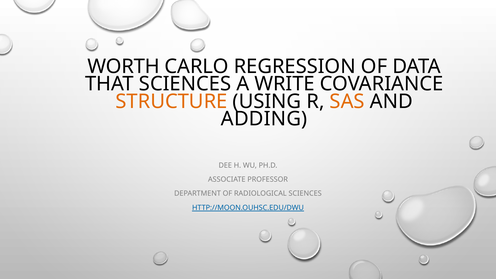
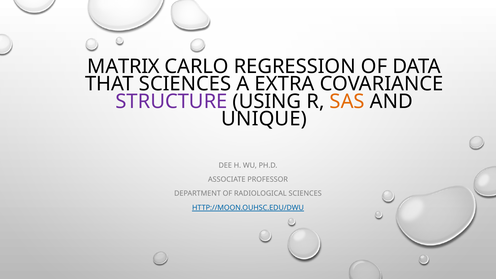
WORTH: WORTH -> MATRIX
WRITE: WRITE -> EXTRA
STRUCTURE colour: orange -> purple
ADDING: ADDING -> UNIQUE
